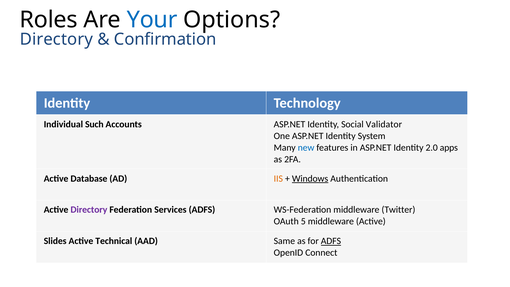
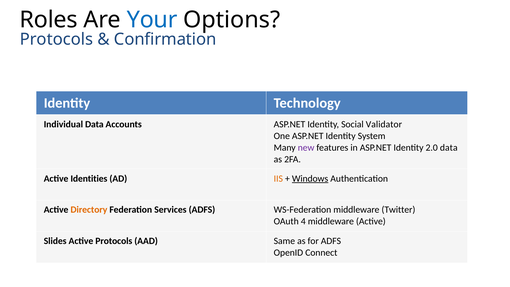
Directory at (56, 39): Directory -> Protocols
Individual Such: Such -> Data
new colour: blue -> purple
2.0 apps: apps -> data
Database: Database -> Identities
Directory at (89, 210) colour: purple -> orange
5: 5 -> 4
Active Technical: Technical -> Protocols
ADFS at (331, 241) underline: present -> none
